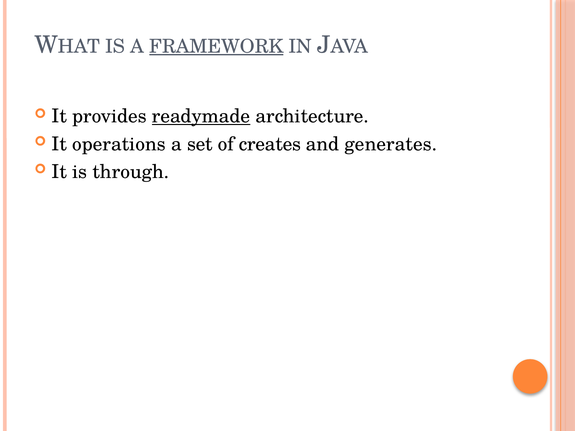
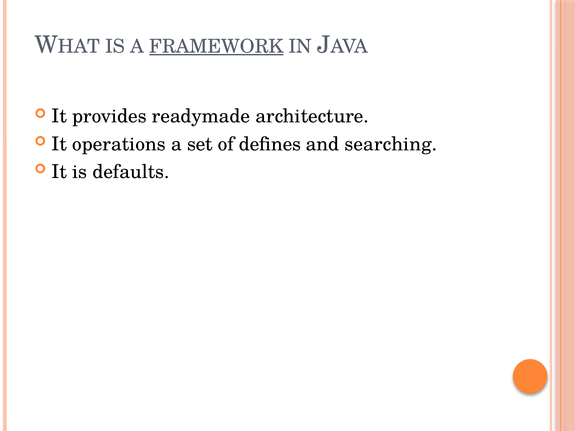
readymade underline: present -> none
creates: creates -> defines
generates: generates -> searching
through: through -> defaults
